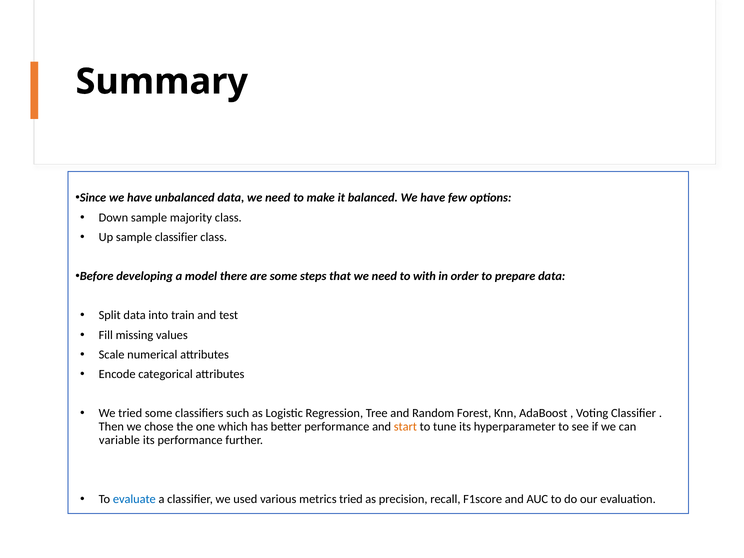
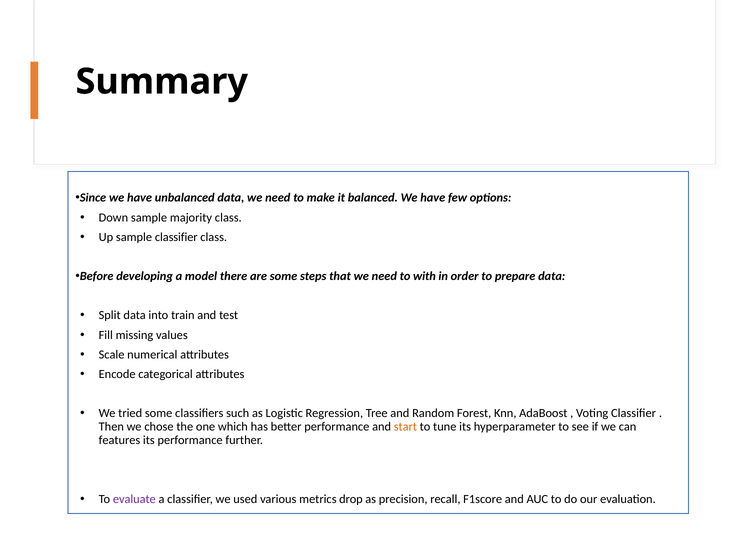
variable: variable -> features
evaluate colour: blue -> purple
metrics tried: tried -> drop
